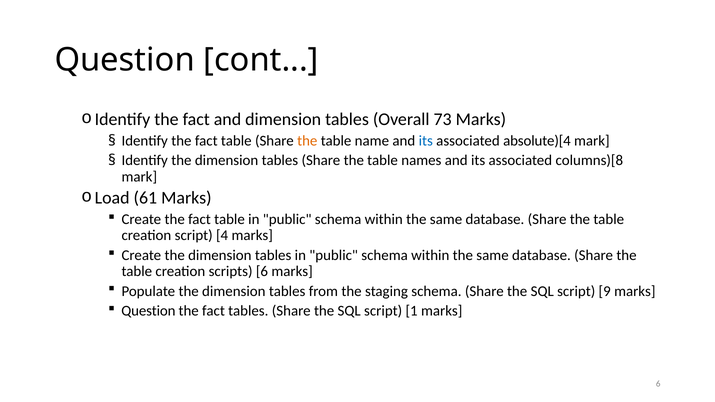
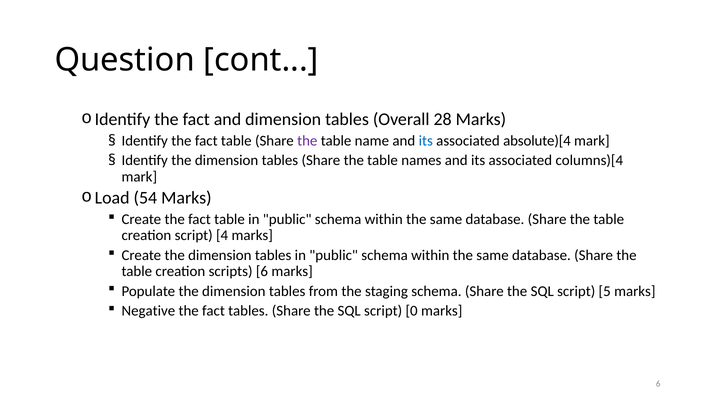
73: 73 -> 28
the at (307, 141) colour: orange -> purple
columns)[8: columns)[8 -> columns)[4
61: 61 -> 54
9: 9 -> 5
Question at (148, 311): Question -> Negative
1: 1 -> 0
